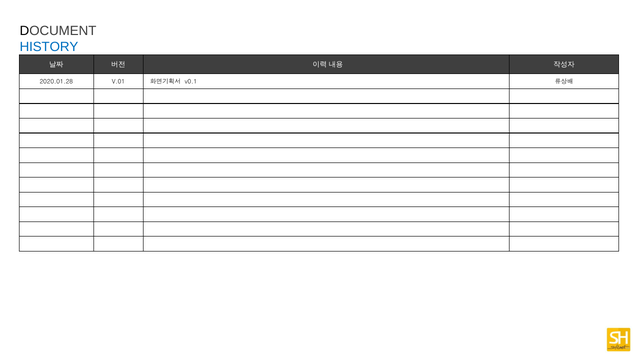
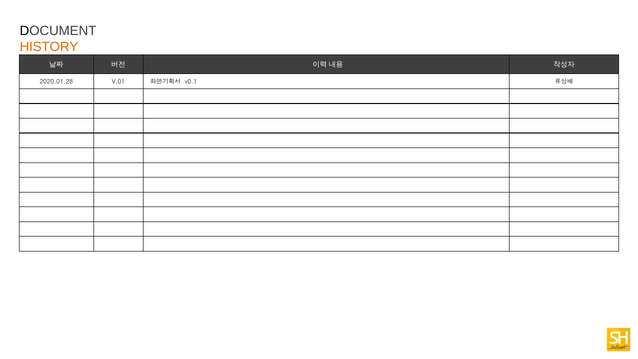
HISTORY colour: blue -> orange
